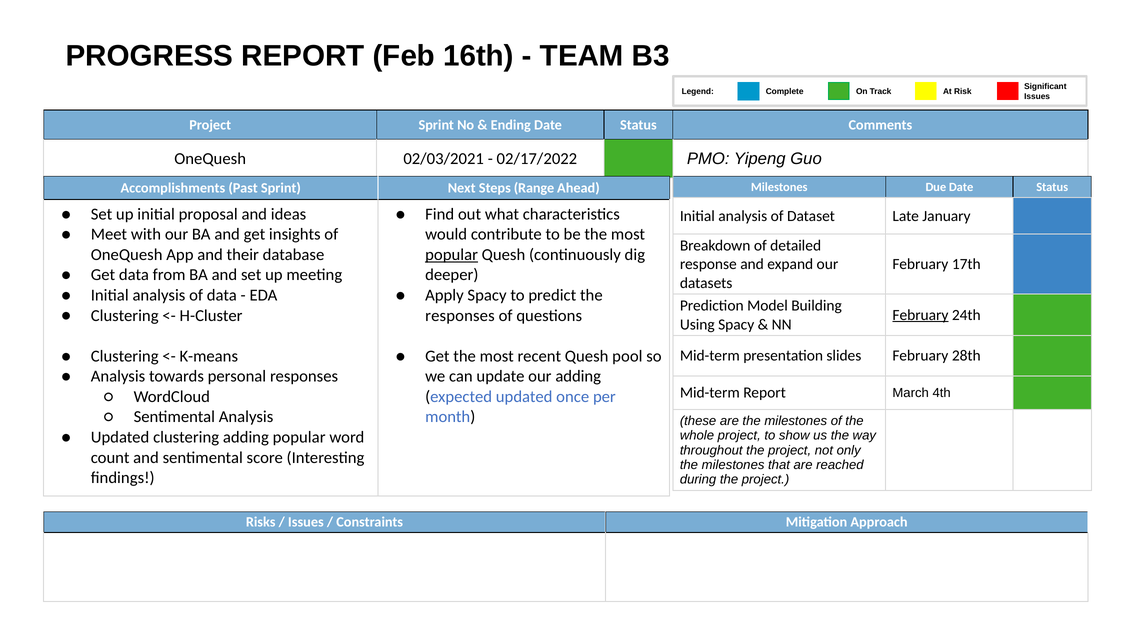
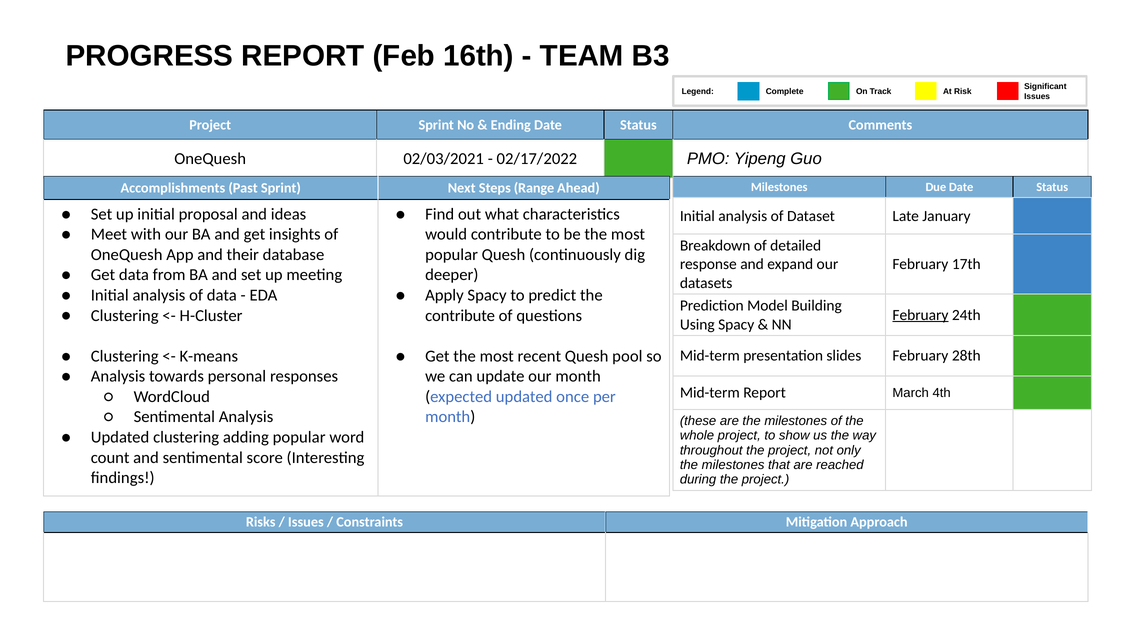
popular at (452, 255) underline: present -> none
responses at (460, 316): responses -> contribute
our adding: adding -> month
